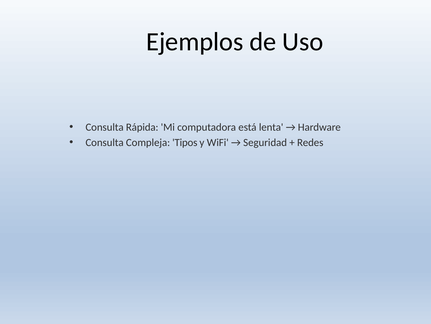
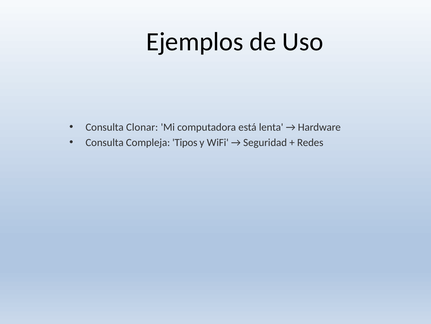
Rápida: Rápida -> Clonar
